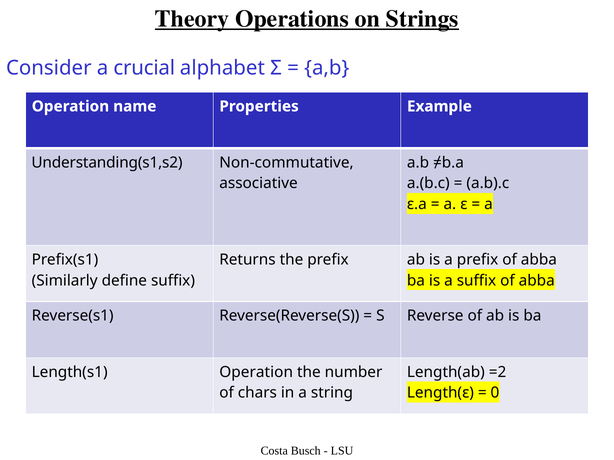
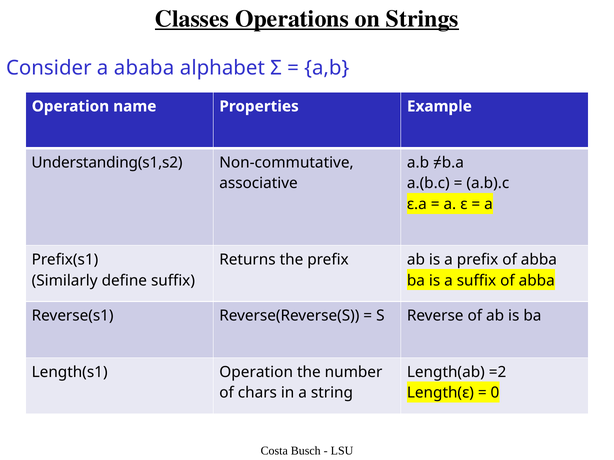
Theory: Theory -> Classes
crucial: crucial -> ababa
